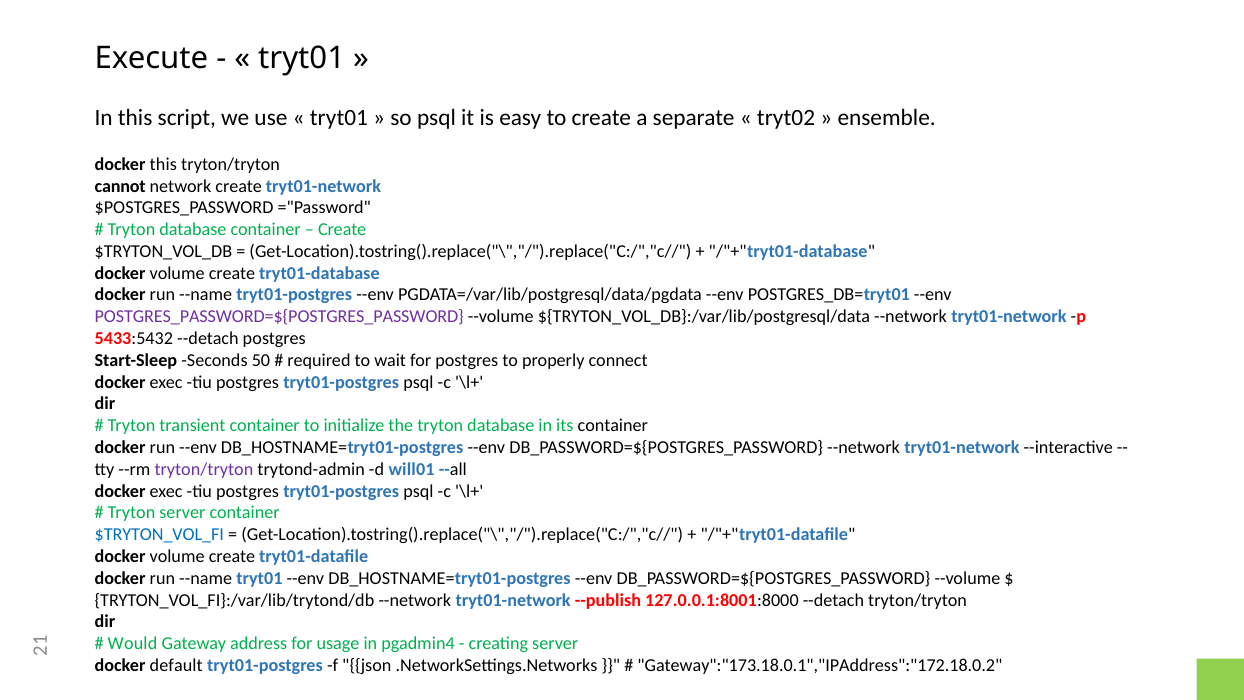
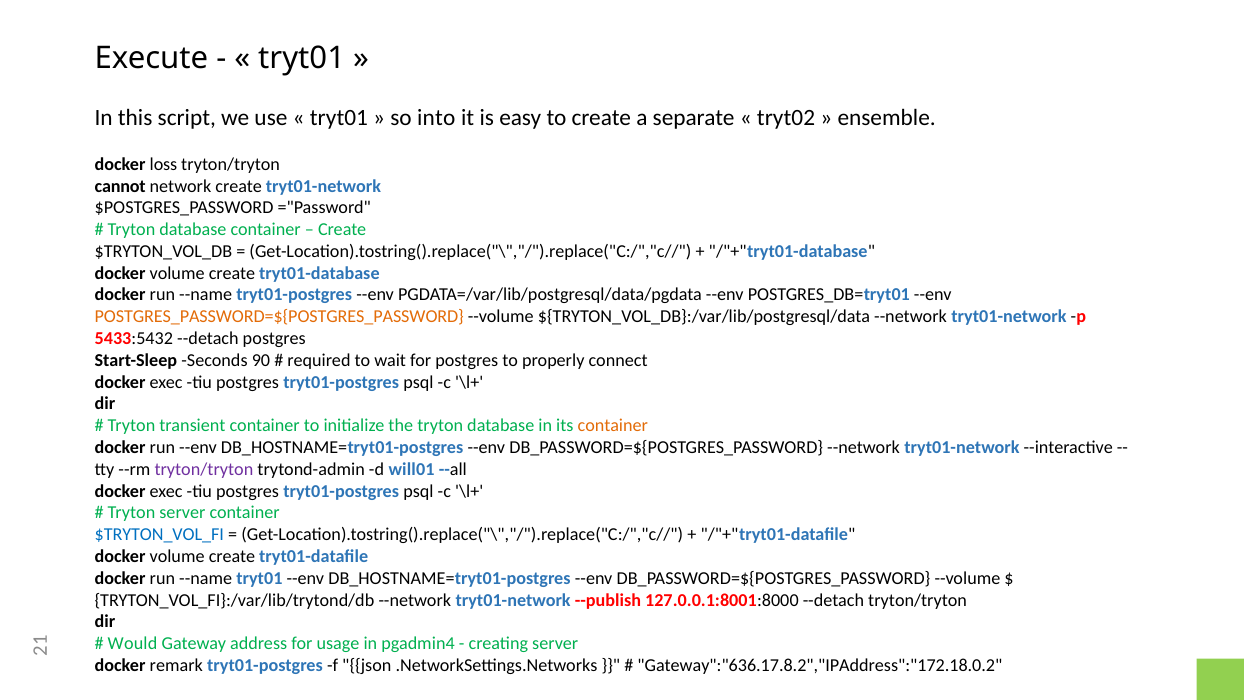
so psql: psql -> into
docker this: this -> loss
POSTGRES_PASSWORD=${POSTGRES_PASSWORD colour: purple -> orange
50: 50 -> 90
container at (613, 426) colour: black -> orange
default: default -> remark
Gateway":"173.18.0.1","IPAddress":"172.18.0.2: Gateway":"173.18.0.1","IPAddress":"172.18.0.2 -> Gateway":"636.17.8.2","IPAddress":"172.18.0.2
